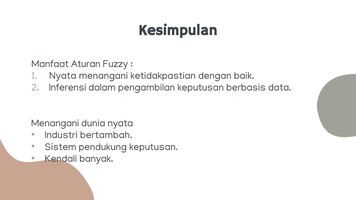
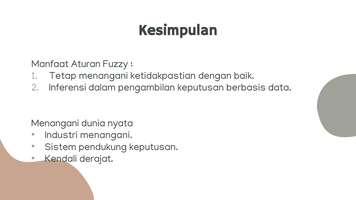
Nyata at (63, 76): Nyata -> Tetap
Industri bertambah: bertambah -> menangani
banyak: banyak -> derajat
